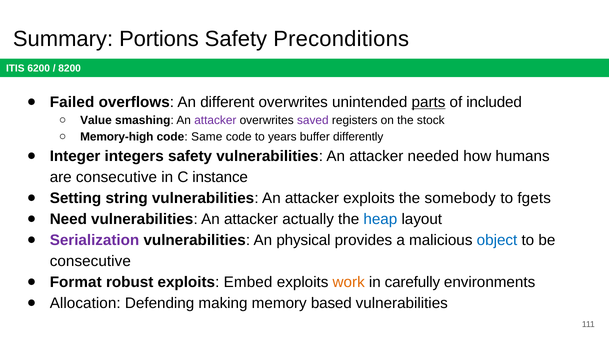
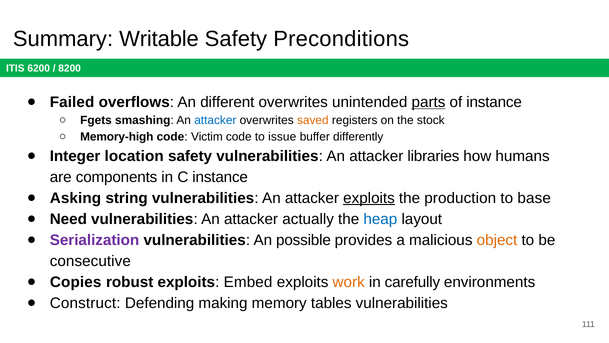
Portions: Portions -> Writable
of included: included -> instance
Value: Value -> Fgets
attacker at (215, 120) colour: purple -> blue
saved colour: purple -> orange
Same: Same -> Victim
years: years -> issue
integers: integers -> location
needed: needed -> libraries
are consecutive: consecutive -> components
Setting: Setting -> Asking
exploits at (369, 198) underline: none -> present
somebody: somebody -> production
fgets: fgets -> base
physical: physical -> possible
object colour: blue -> orange
Format: Format -> Copies
Allocation: Allocation -> Construct
based: based -> tables
